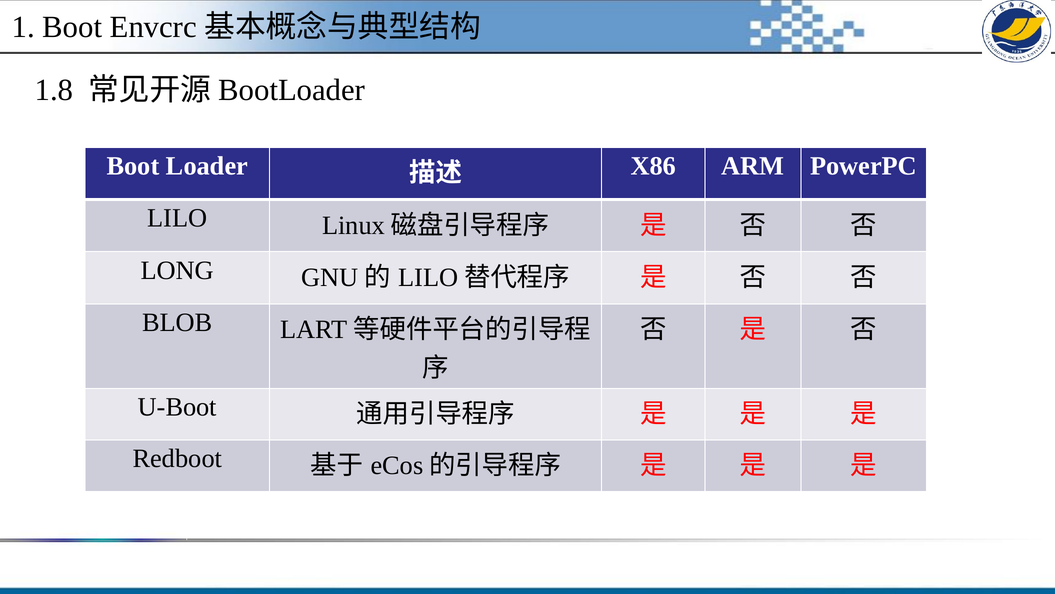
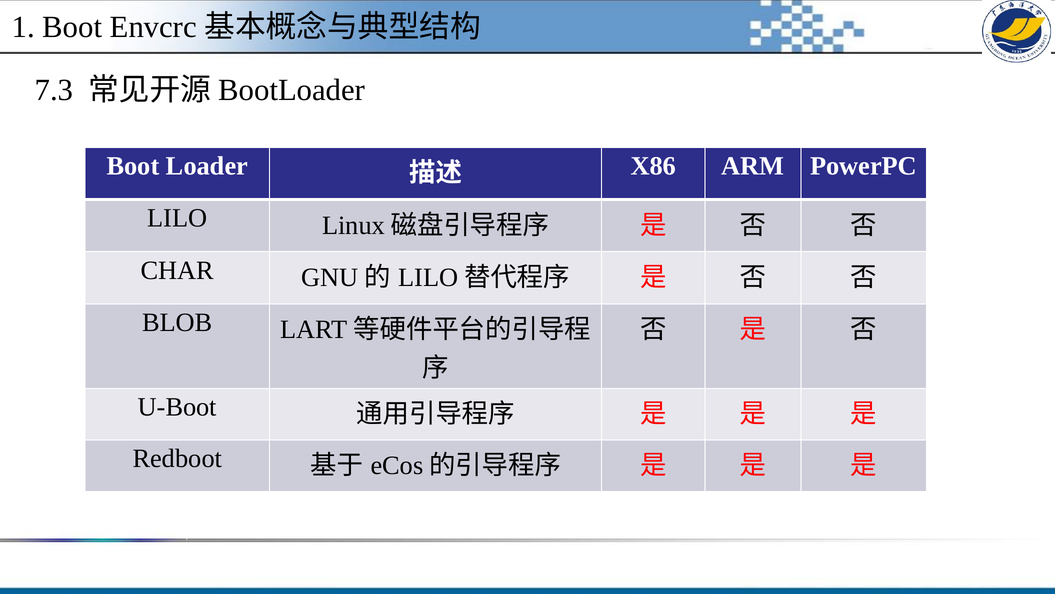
1.8: 1.8 -> 7.3
LONG: LONG -> CHAR
